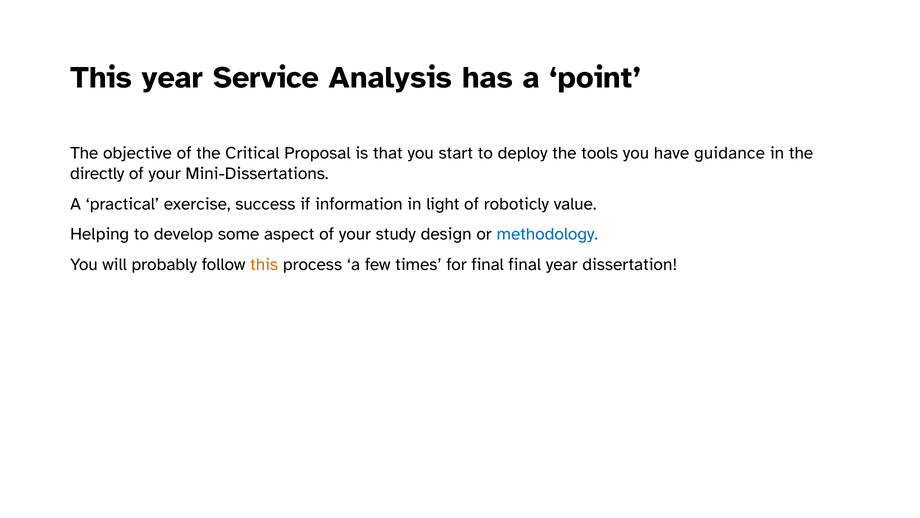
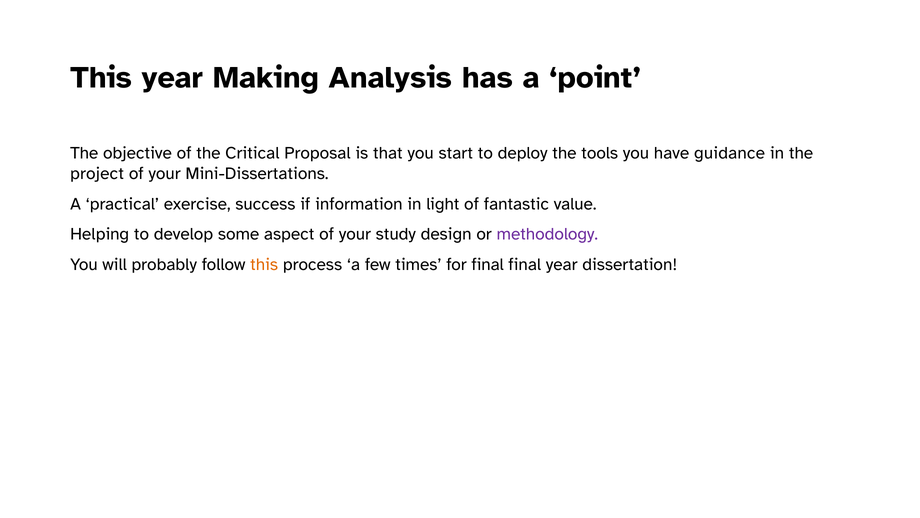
Service: Service -> Making
directly: directly -> project
roboticly: roboticly -> fantastic
methodology colour: blue -> purple
